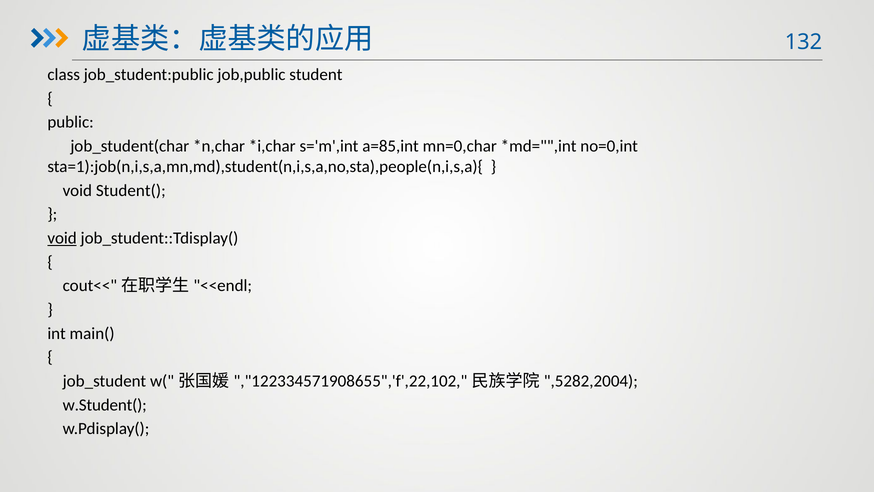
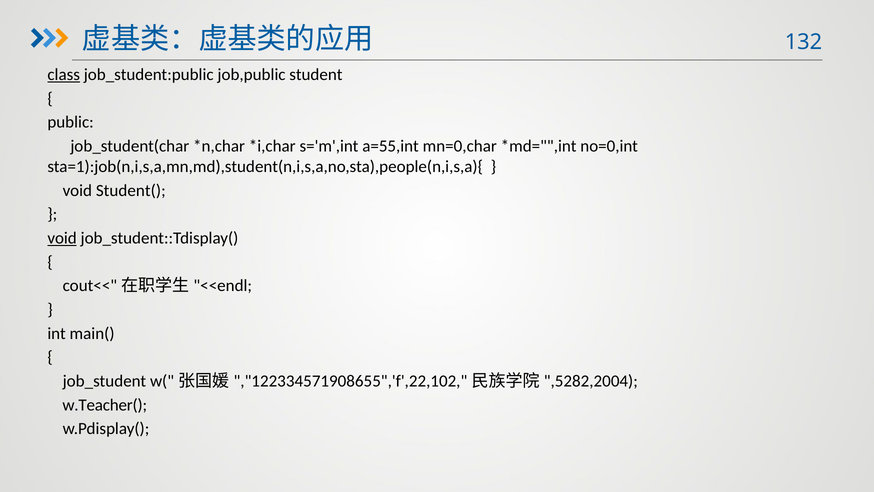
class underline: none -> present
a=85,int: a=85,int -> a=55,int
w.Student(: w.Student( -> w.Teacher(
